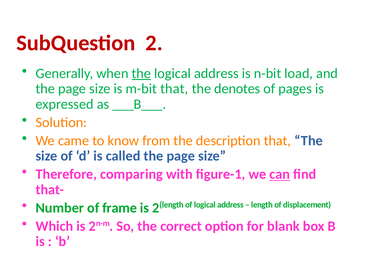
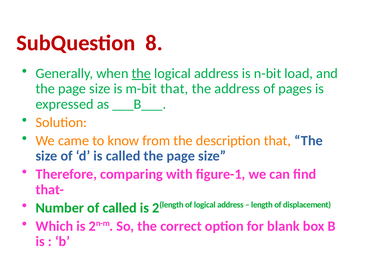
2: 2 -> 8
the denotes: denotes -> address
can underline: present -> none
of frame: frame -> called
